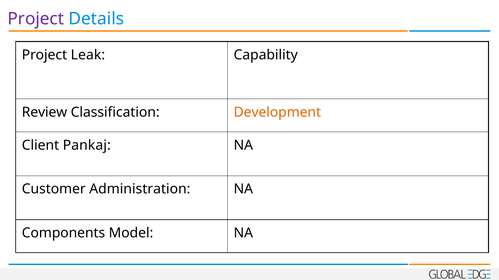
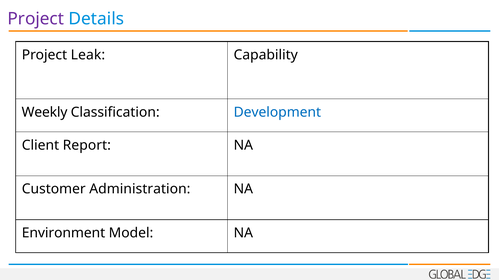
Review: Review -> Weekly
Development colour: orange -> blue
Pankaj: Pankaj -> Report
Components: Components -> Environment
